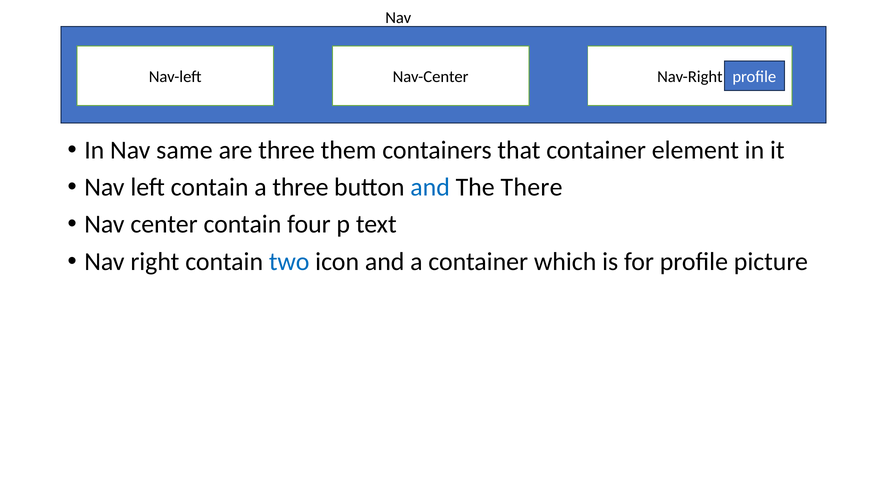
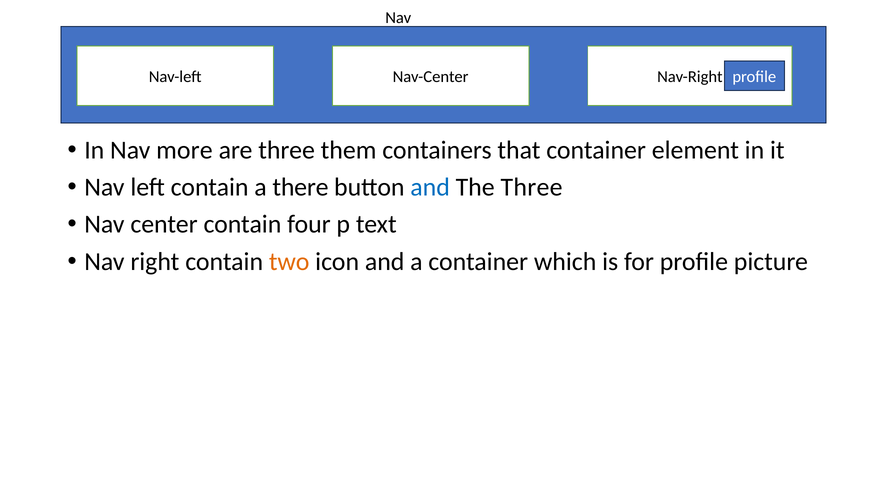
same: same -> more
a three: three -> there
The There: There -> Three
two colour: blue -> orange
